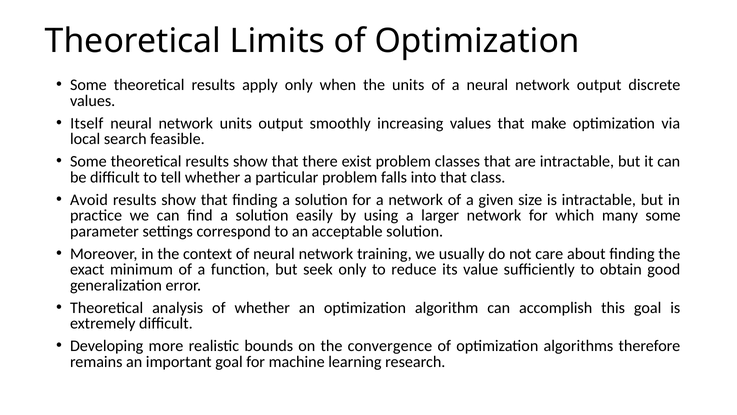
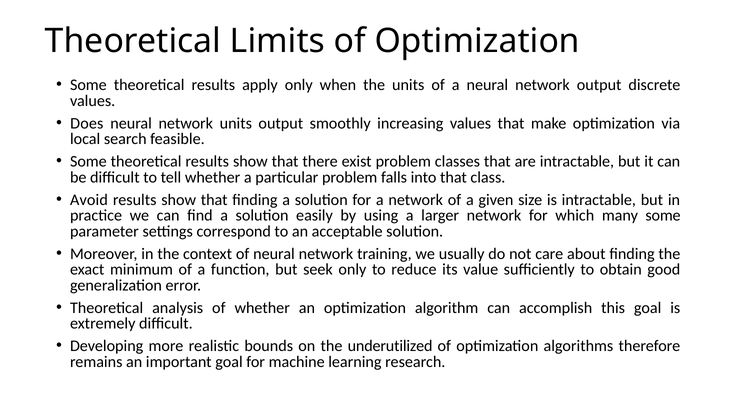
Itself: Itself -> Does
convergence: convergence -> underutilized
